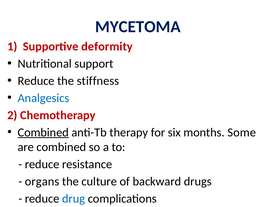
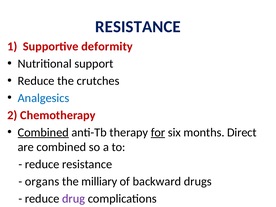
MYCETOMA at (138, 27): MYCETOMA -> RESISTANCE
stiffness: stiffness -> crutches
for underline: none -> present
Some: Some -> Direct
culture: culture -> milliary
drug colour: blue -> purple
